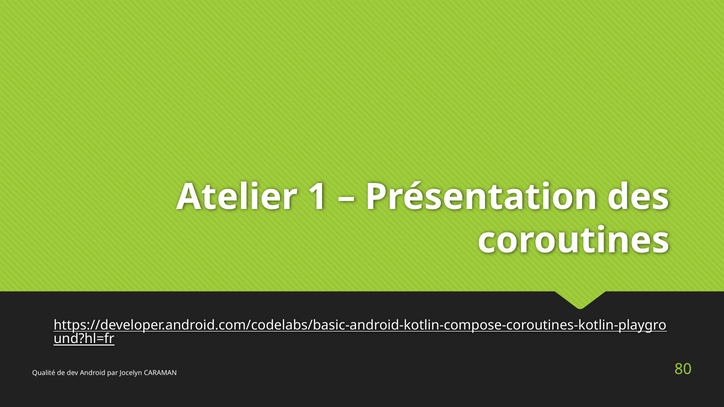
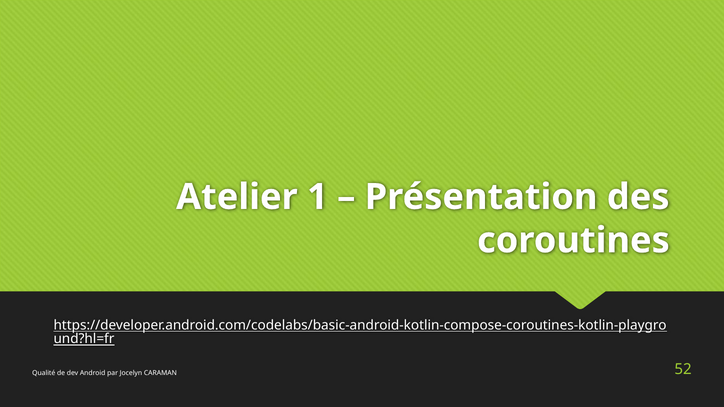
80: 80 -> 52
